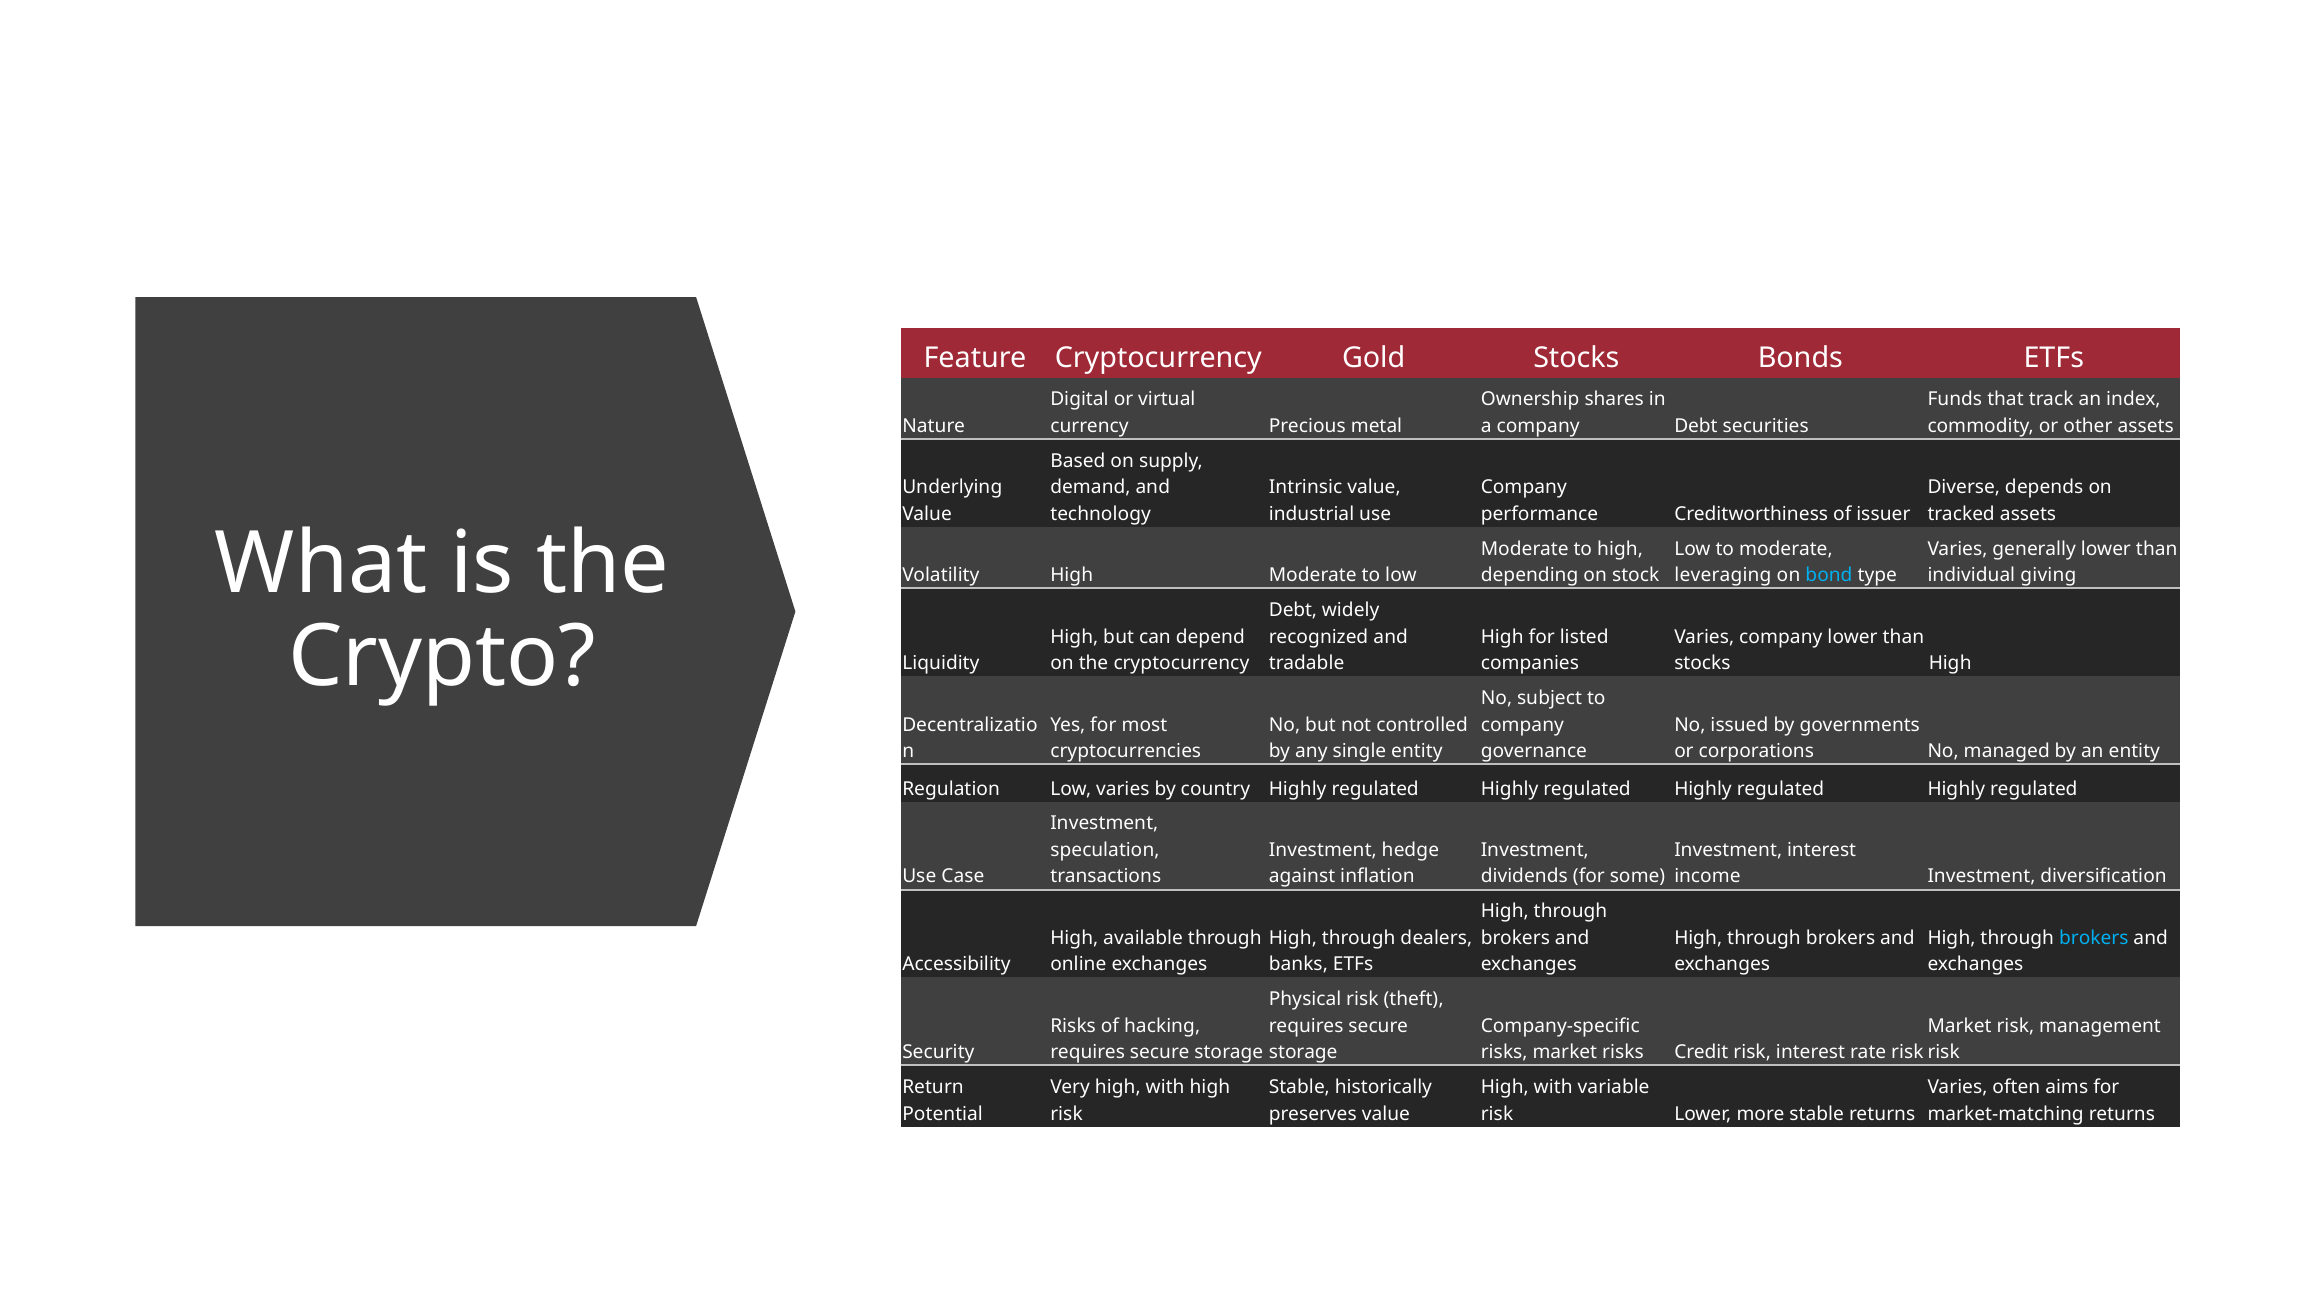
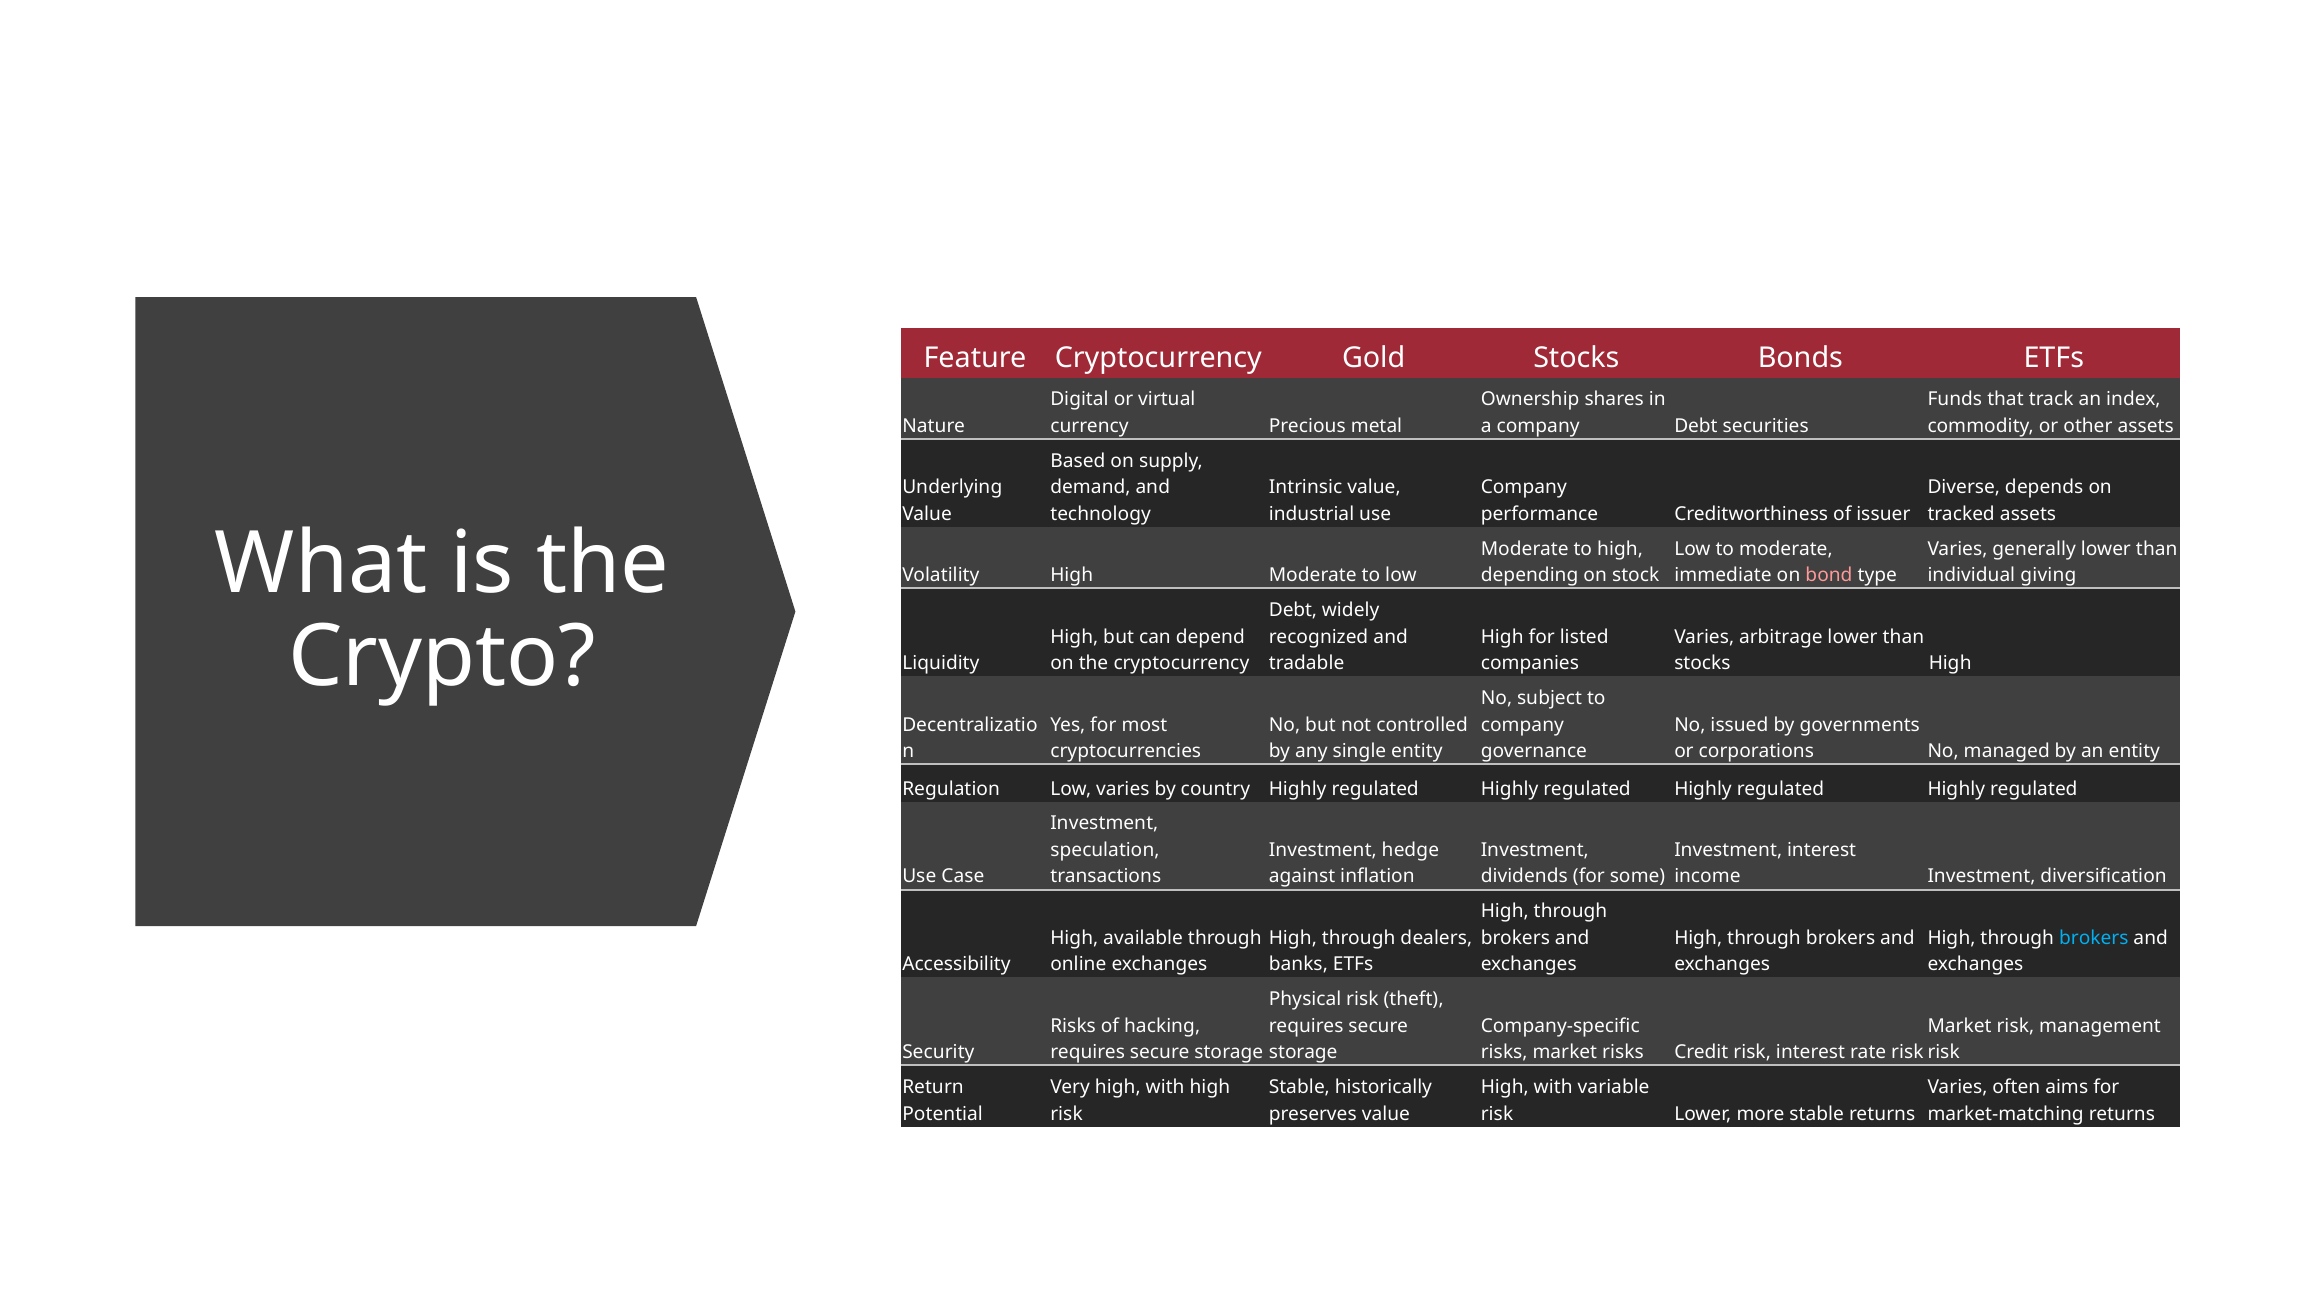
leveraging: leveraging -> immediate
bond colour: light blue -> pink
Varies company: company -> arbitrage
